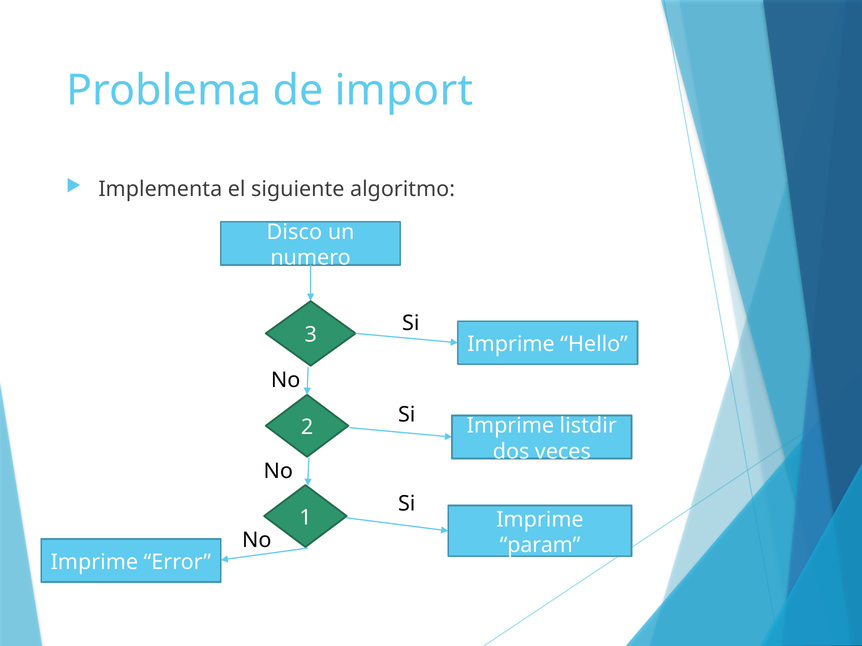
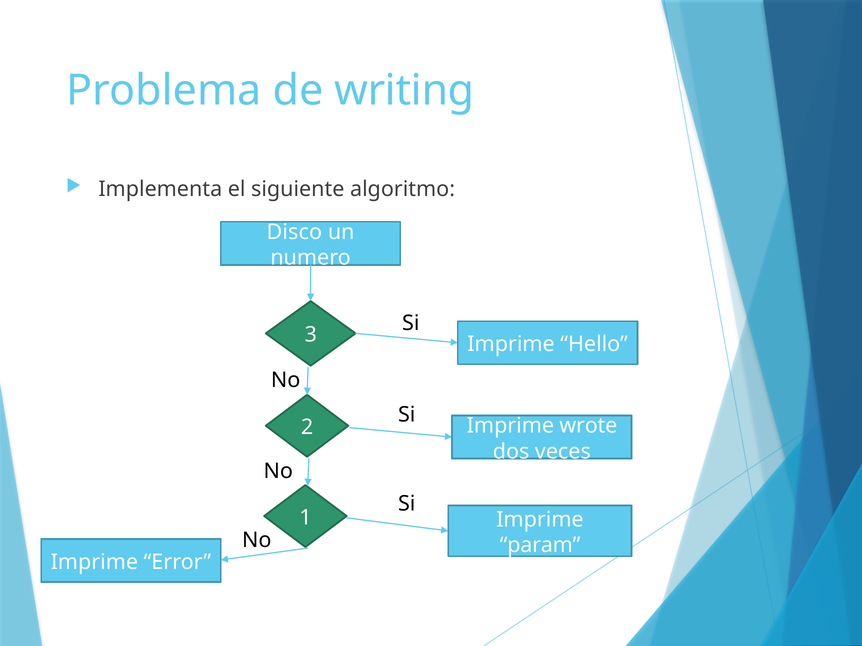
import: import -> writing
listdir: listdir -> wrote
